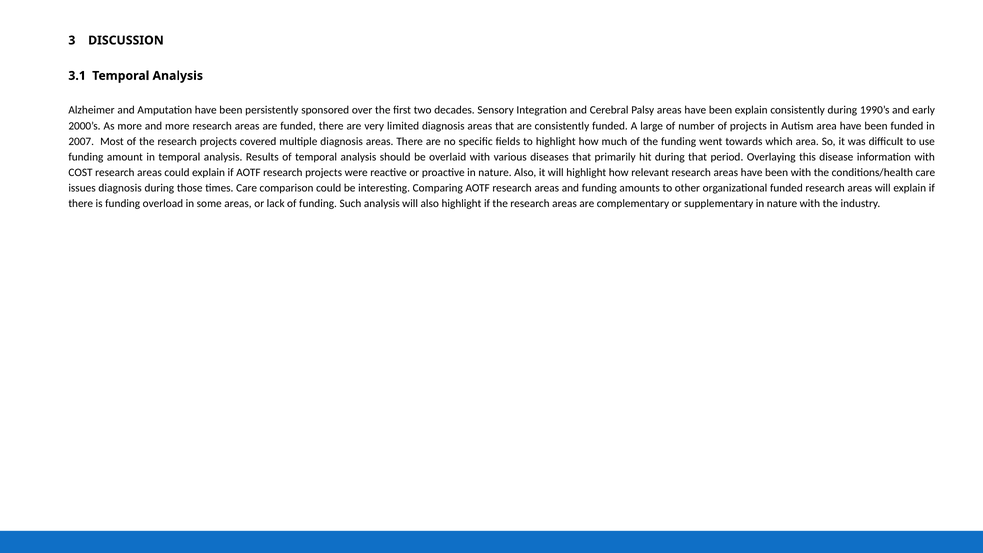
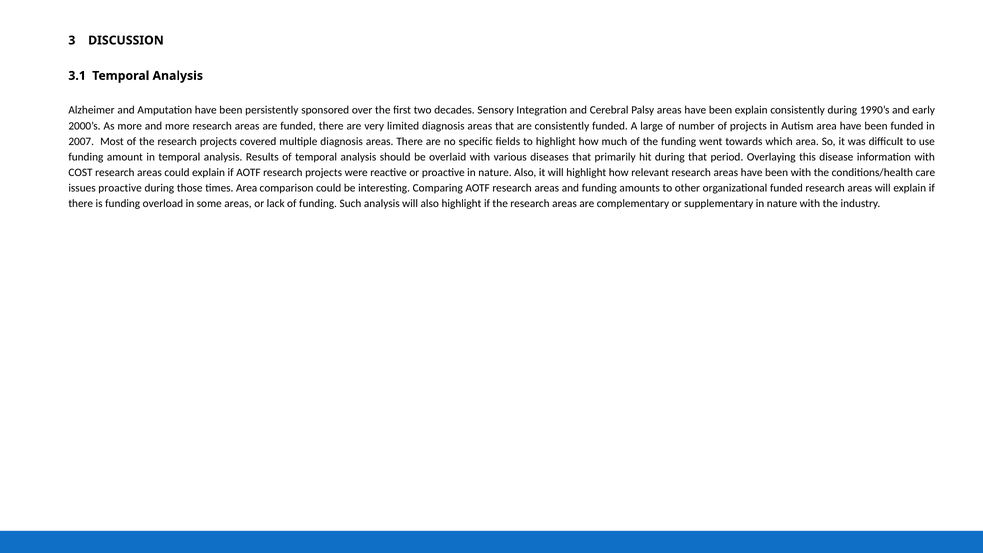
issues diagnosis: diagnosis -> proactive
times Care: Care -> Area
